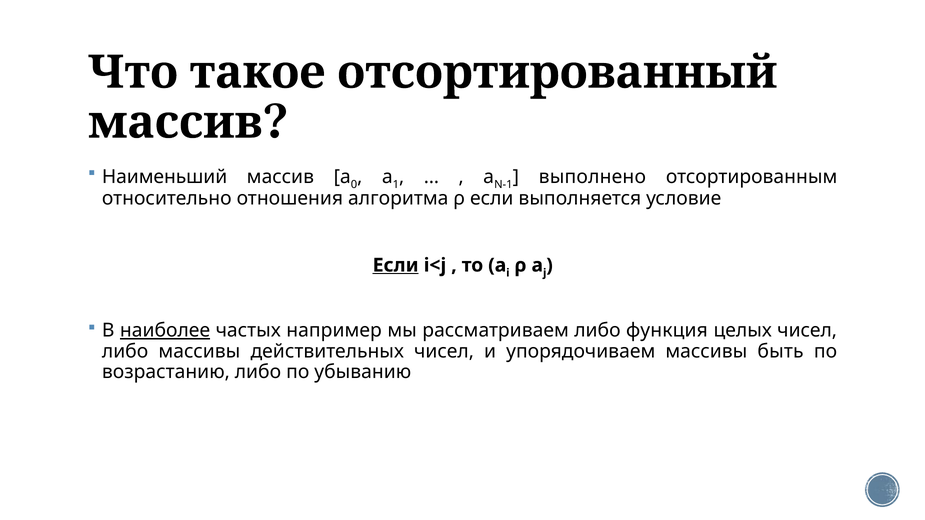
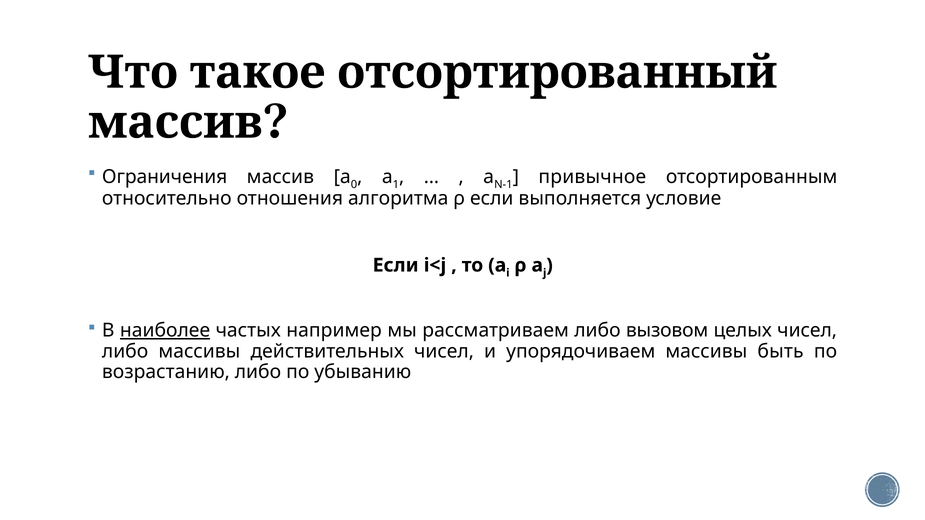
Наименьший: Наименьший -> Ограничения
выполнено: выполнено -> привычное
Если at (396, 265) underline: present -> none
функция: функция -> вызовом
